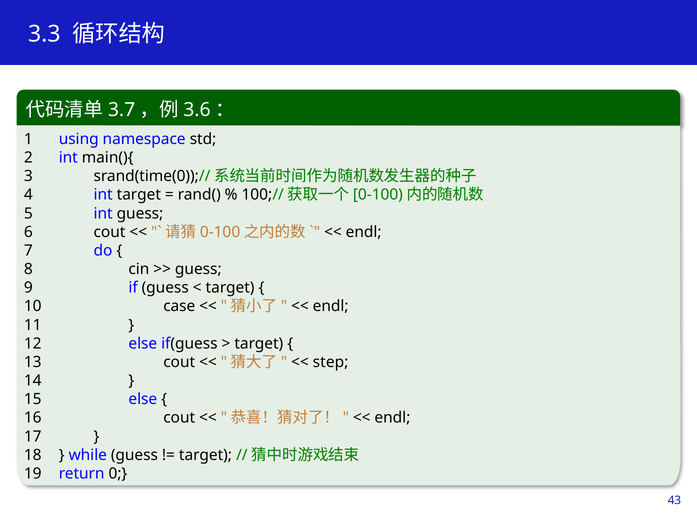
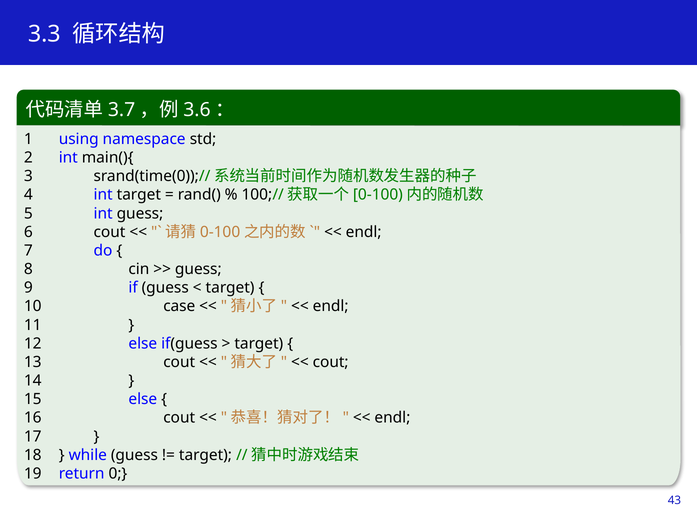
step at (331, 362): step -> cout
